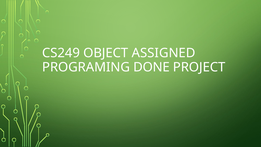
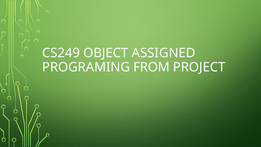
DONE: DONE -> FROM
